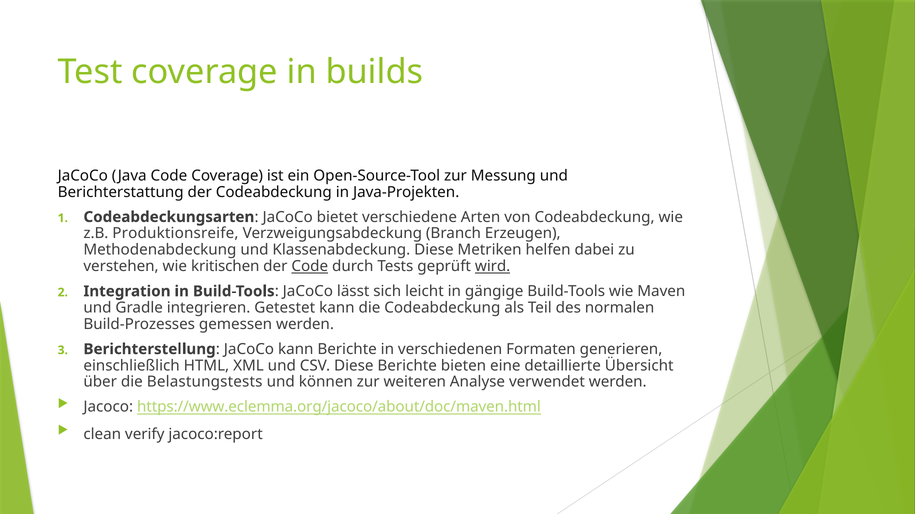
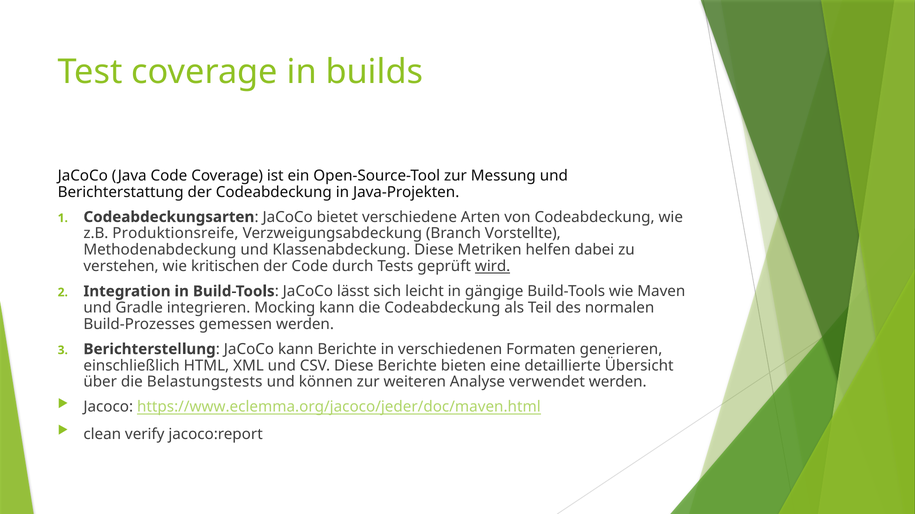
Erzeugen: Erzeugen -> Vorstellte
Code at (310, 267) underline: present -> none
Getestet: Getestet -> Mocking
https://www.eclemma.org/jacoco/about/doc/maven.html: https://www.eclemma.org/jacoco/about/doc/maven.html -> https://www.eclemma.org/jacoco/jeder/doc/maven.html
